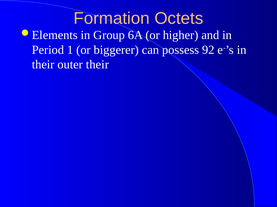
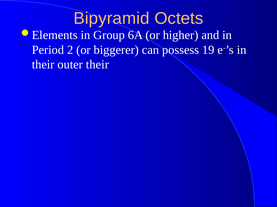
Formation: Formation -> Bipyramid
1: 1 -> 2
92: 92 -> 19
